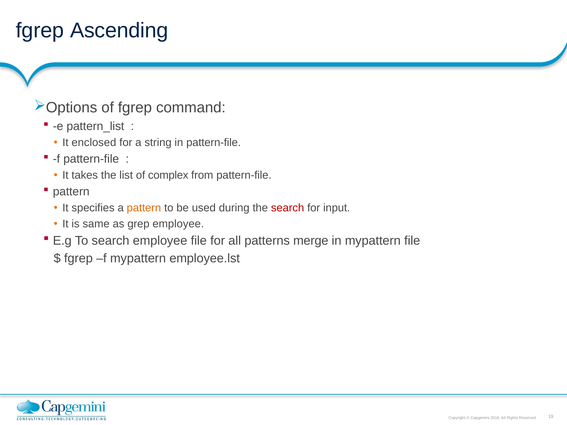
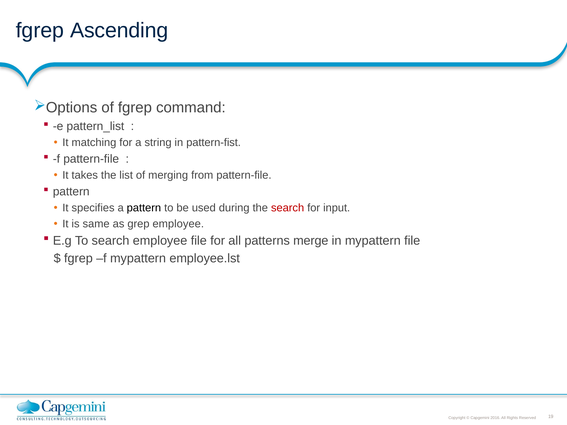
enclosed: enclosed -> matching
in pattern-file: pattern-file -> pattern-fist
complex: complex -> merging
pattern at (144, 208) colour: orange -> black
